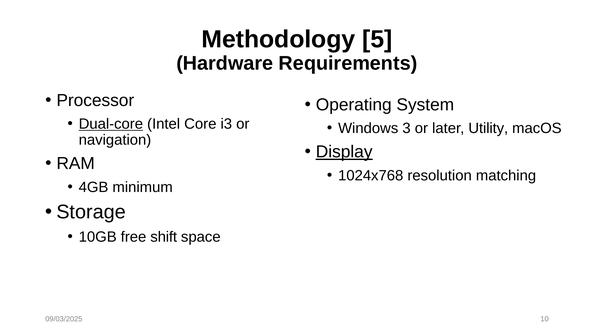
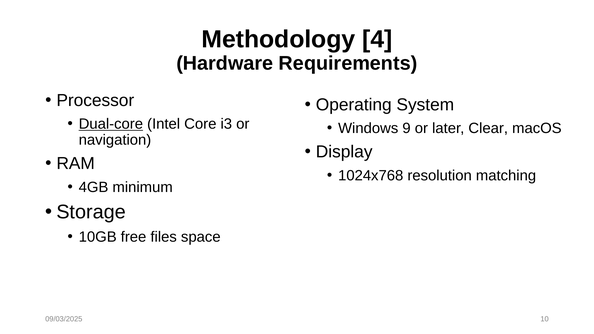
5: 5 -> 4
3: 3 -> 9
Utility: Utility -> Clear
Display underline: present -> none
shift: shift -> files
